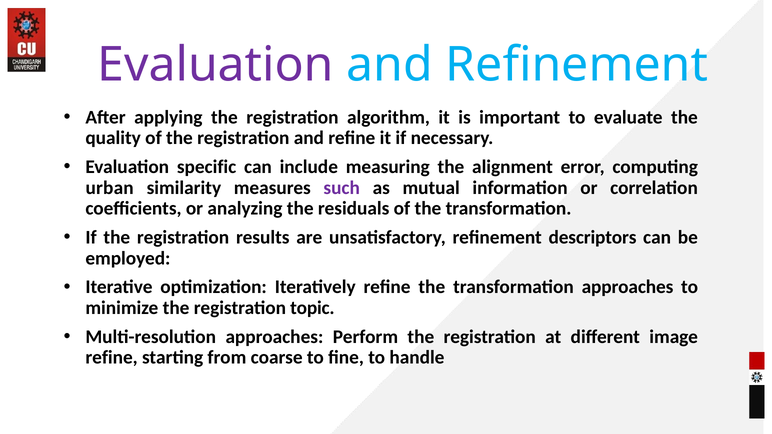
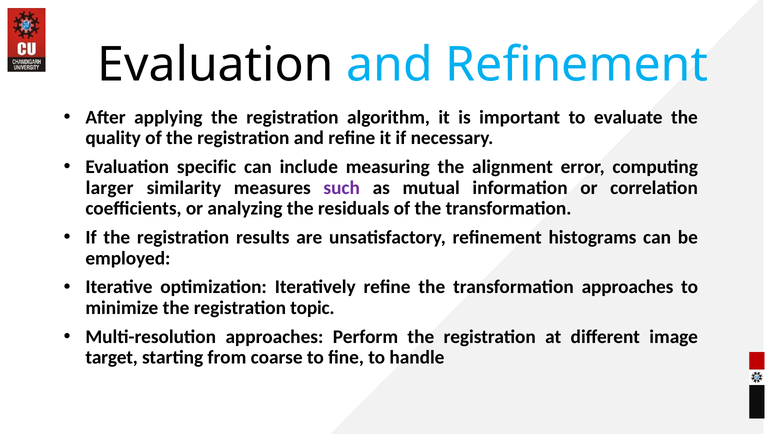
Evaluation at (215, 65) colour: purple -> black
urban: urban -> larger
descriptors: descriptors -> histograms
refine at (112, 358): refine -> target
